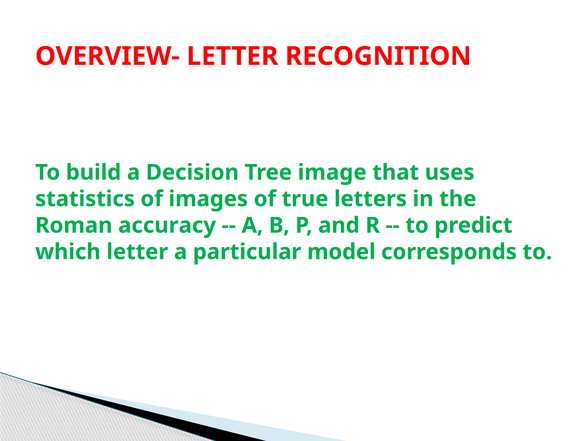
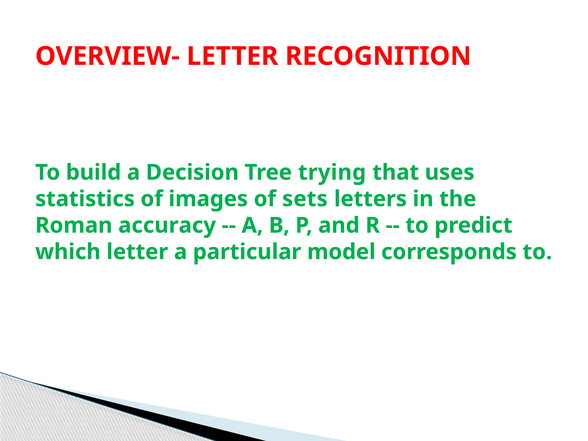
image: image -> trying
true: true -> sets
